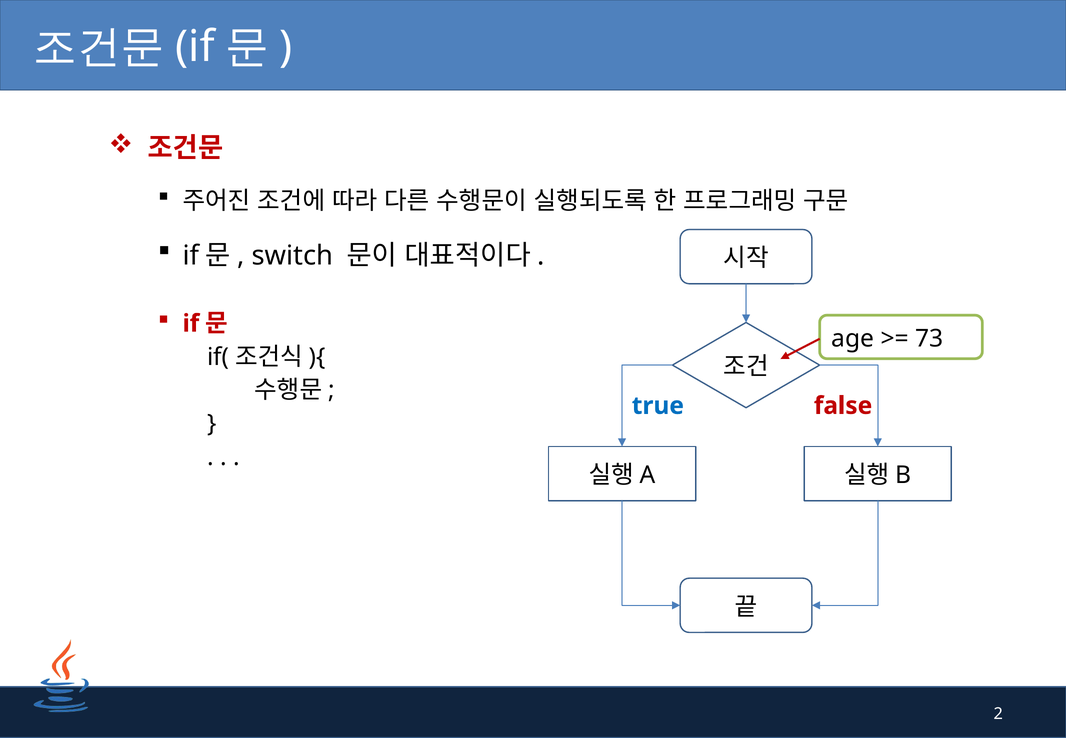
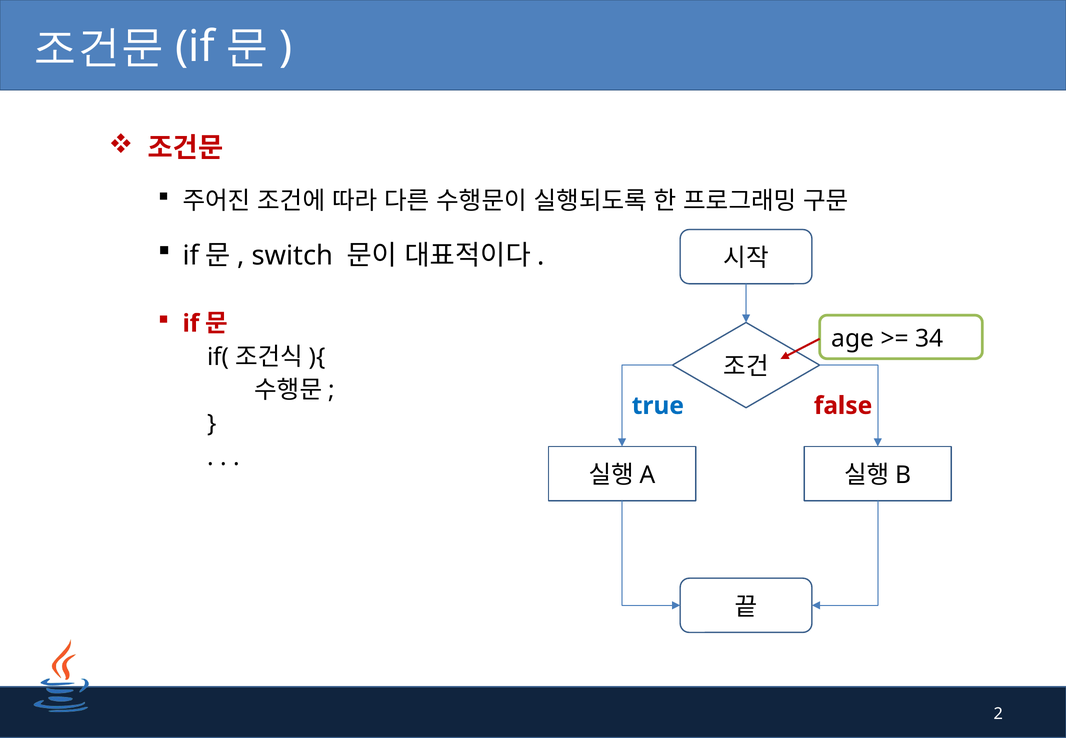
73: 73 -> 34
